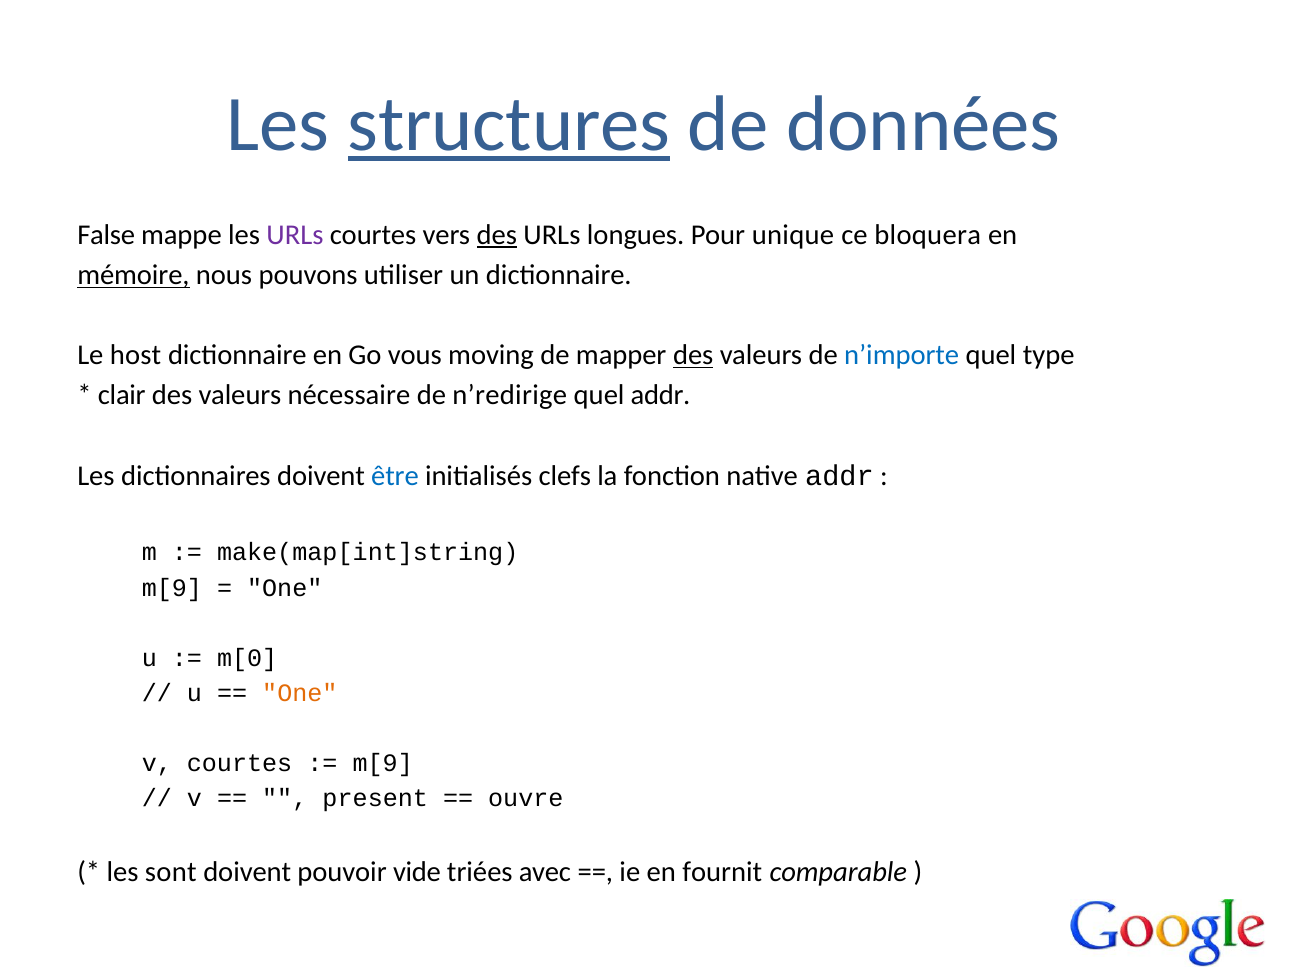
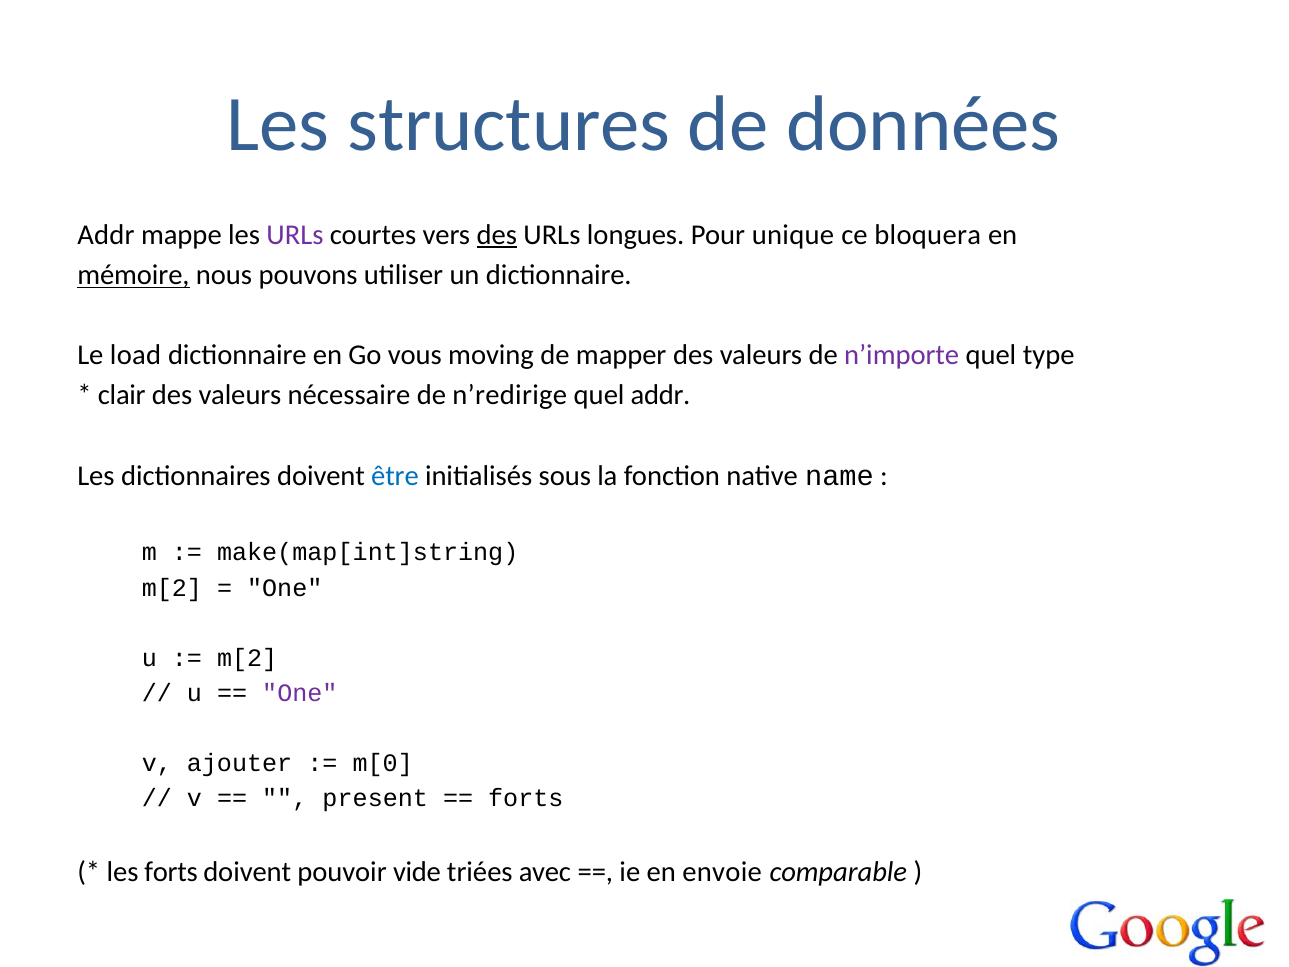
structures underline: present -> none
False at (106, 235): False -> Addr
host: host -> load
des at (693, 355) underline: present -> none
n’importe colour: blue -> purple
clefs: clefs -> sous
native addr: addr -> name
m[9 at (172, 588): m[9 -> m[2
m[0 at (247, 658): m[0 -> m[2
One at (300, 693) colour: orange -> purple
v courtes: courtes -> ajouter
m[9 at (383, 763): m[9 -> m[0
ouvre at (526, 798): ouvre -> forts
les sont: sont -> forts
fournit: fournit -> envoie
